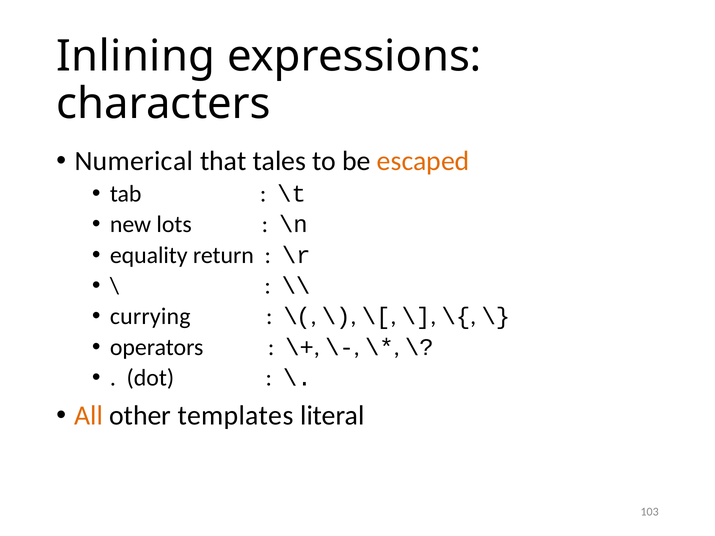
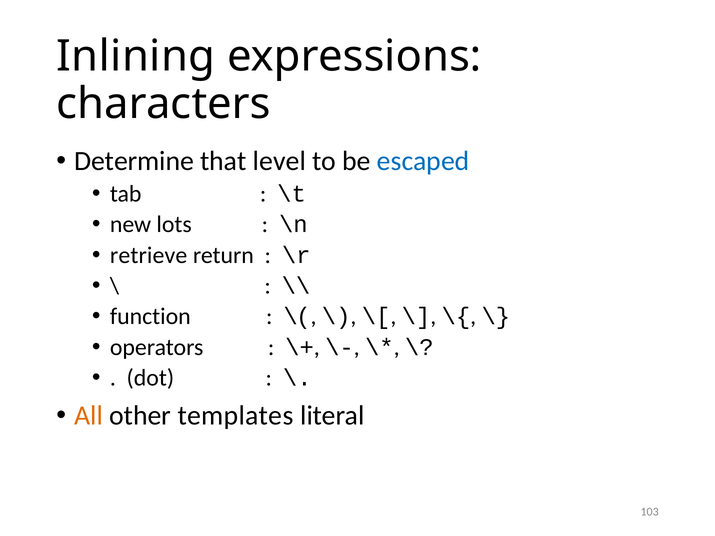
Numerical: Numerical -> Determine
tales: tales -> level
escaped colour: orange -> blue
equality: equality -> retrieve
currying: currying -> function
